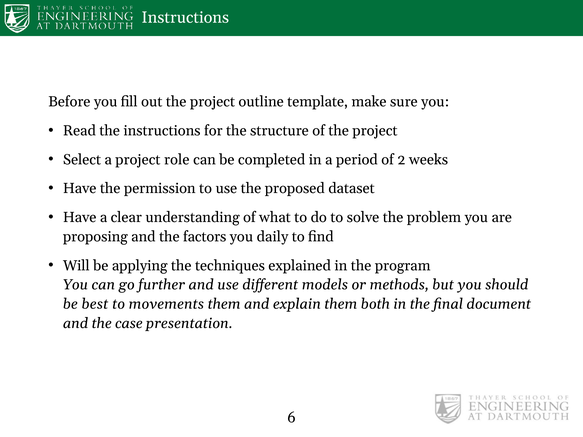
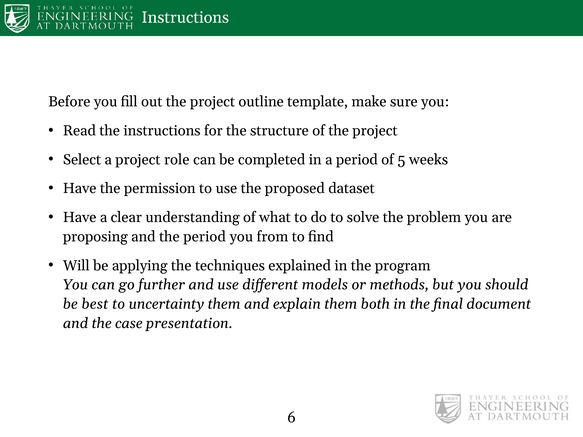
2: 2 -> 5
the factors: factors -> period
daily: daily -> from
movements: movements -> uncertainty
